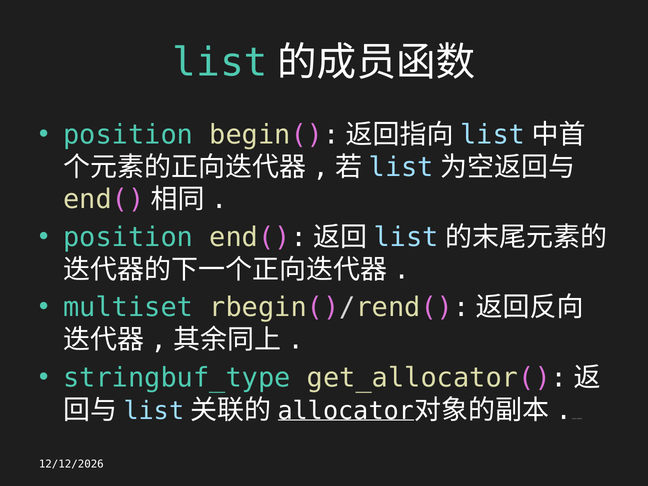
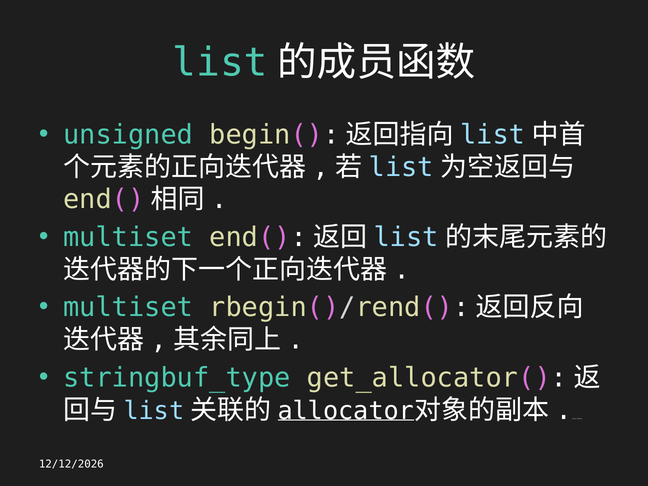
position at (128, 135): position -> unsigned
position at (128, 237): position -> multiset
